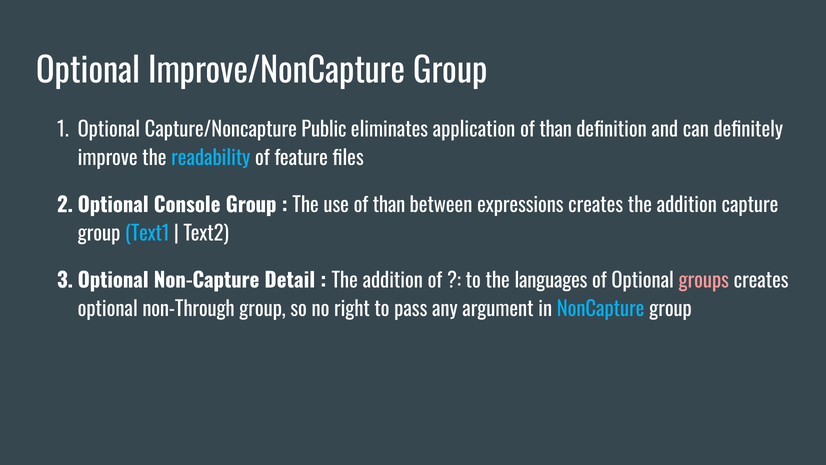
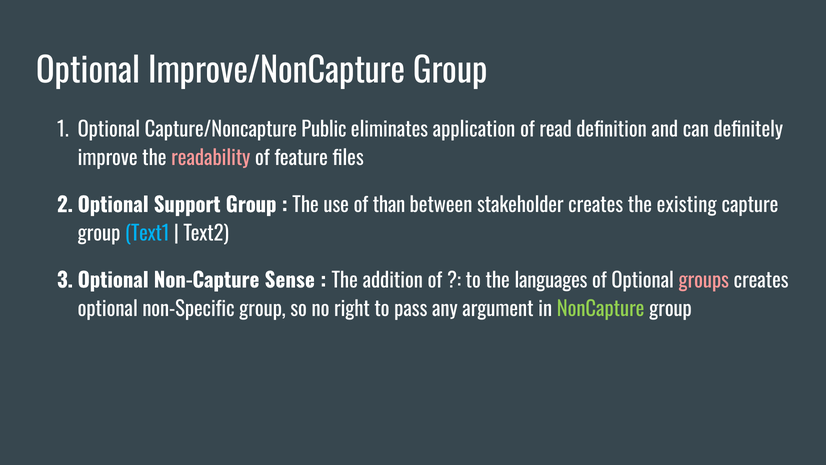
than at (556, 130): than -> read
readability colour: light blue -> pink
Console: Console -> Support
expressions: expressions -> stakeholder
creates the addition: addition -> existing
Detail: Detail -> Sense
non-Through: non-Through -> non-Specific
NonCapture colour: light blue -> light green
